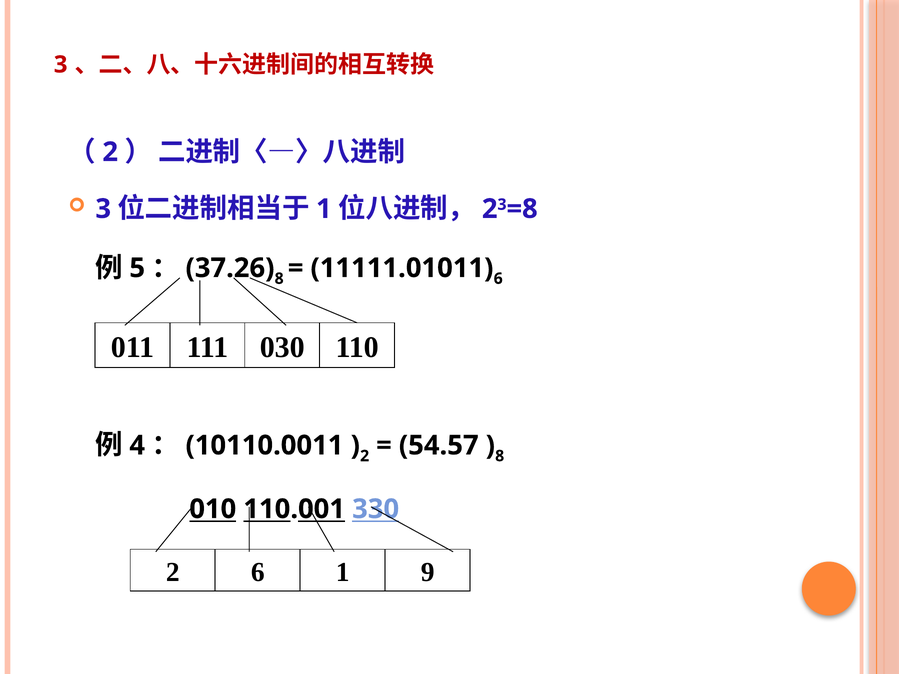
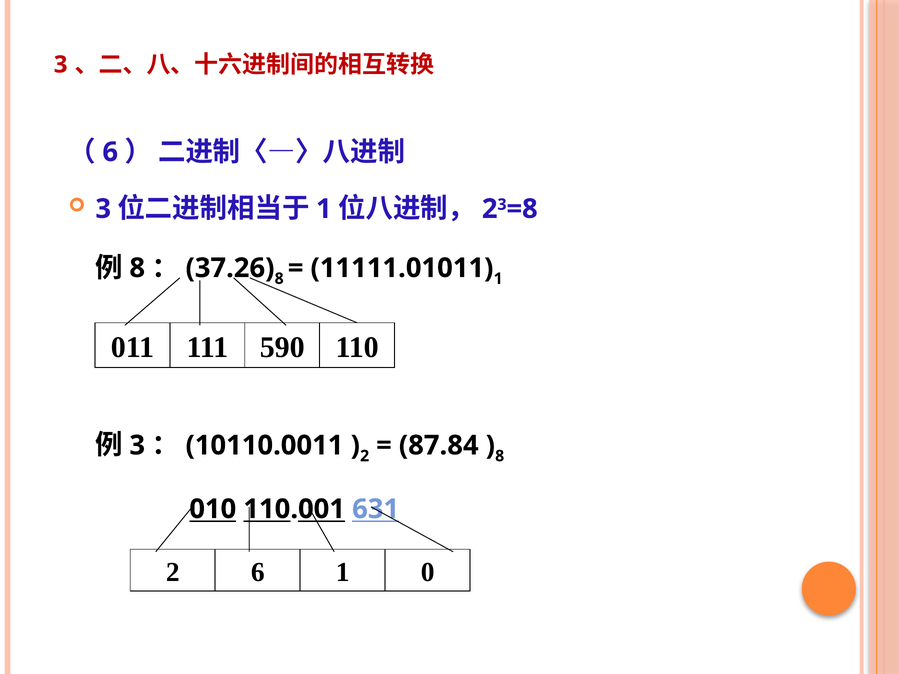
2 at (110, 152): 2 -> 6
5 at (137, 268): 5 -> 8
6 at (498, 279): 6 -> 1
030: 030 -> 590
4 at (137, 446): 4 -> 3
54.57: 54.57 -> 87.84
330: 330 -> 631
9: 9 -> 0
